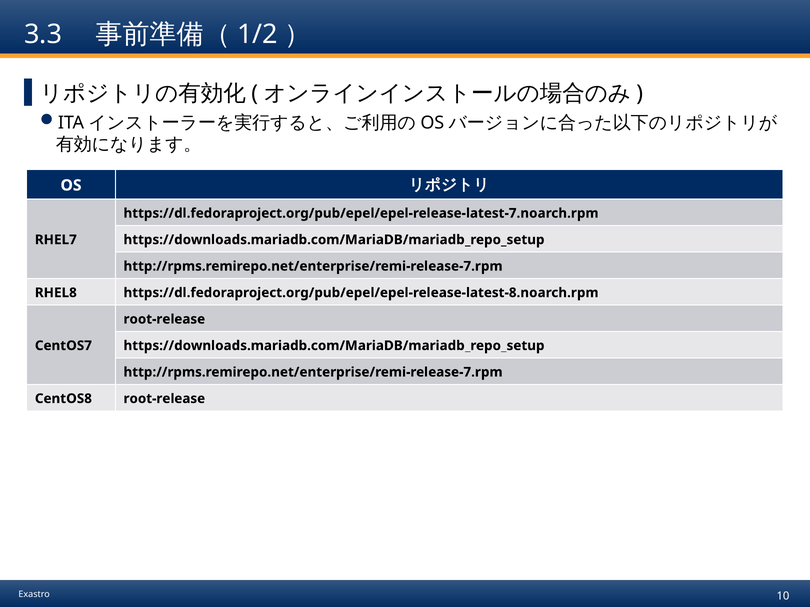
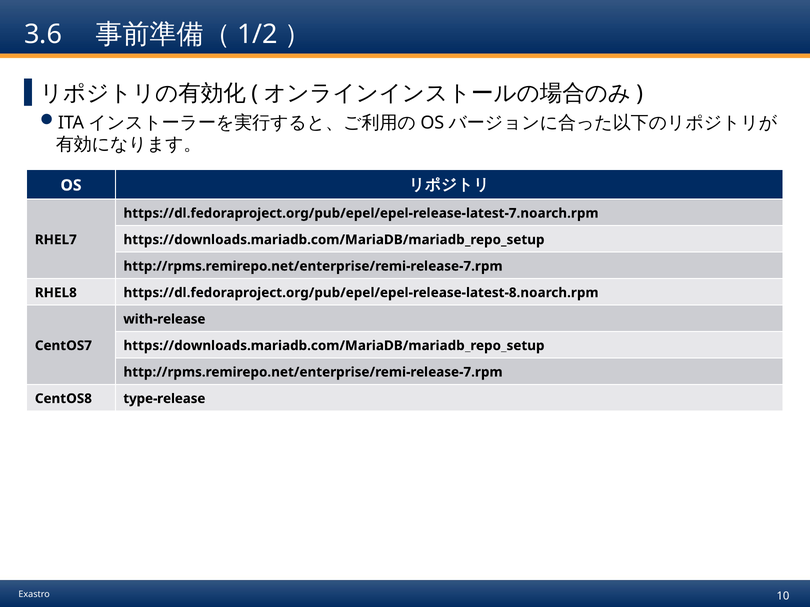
3.3: 3.3 -> 3.6
root-release at (164, 319): root-release -> with-release
CentOS8 root-release: root-release -> type-release
